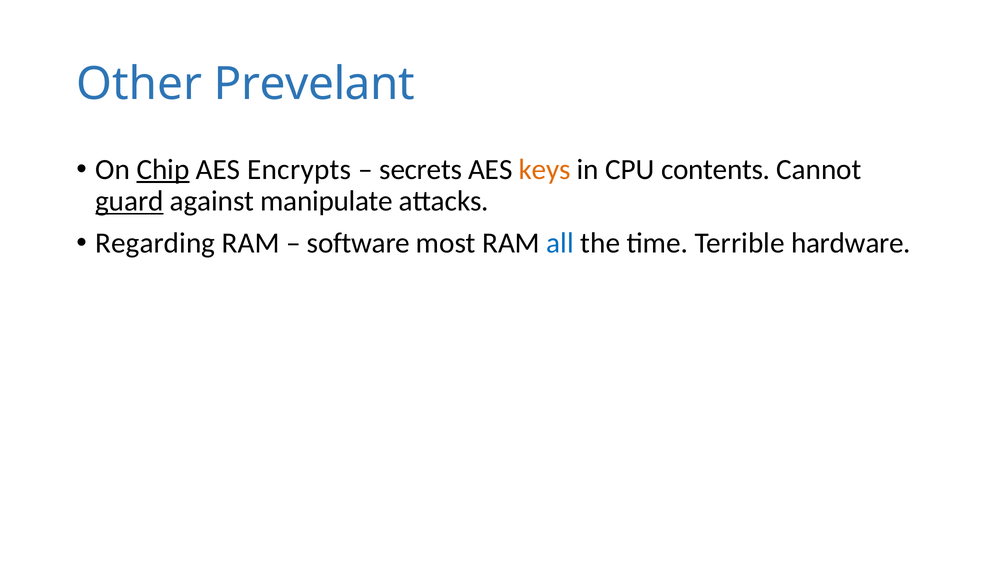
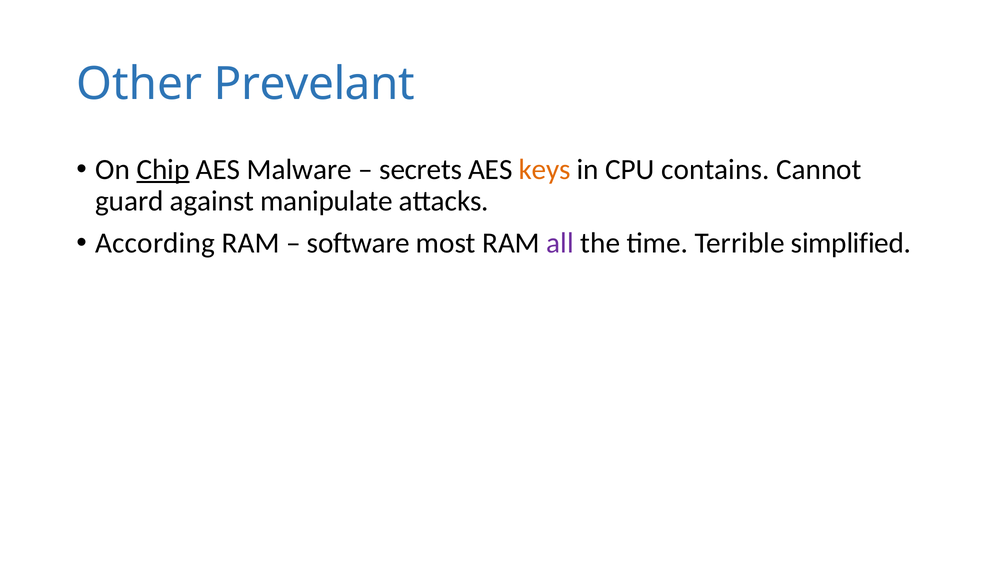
Encrypts: Encrypts -> Malware
contents: contents -> contains
guard underline: present -> none
Regarding: Regarding -> According
all colour: blue -> purple
hardware: hardware -> simplified
